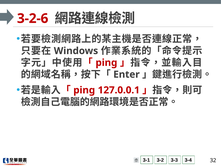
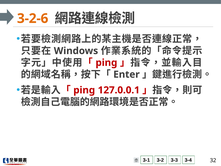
3-2-6 colour: red -> orange
